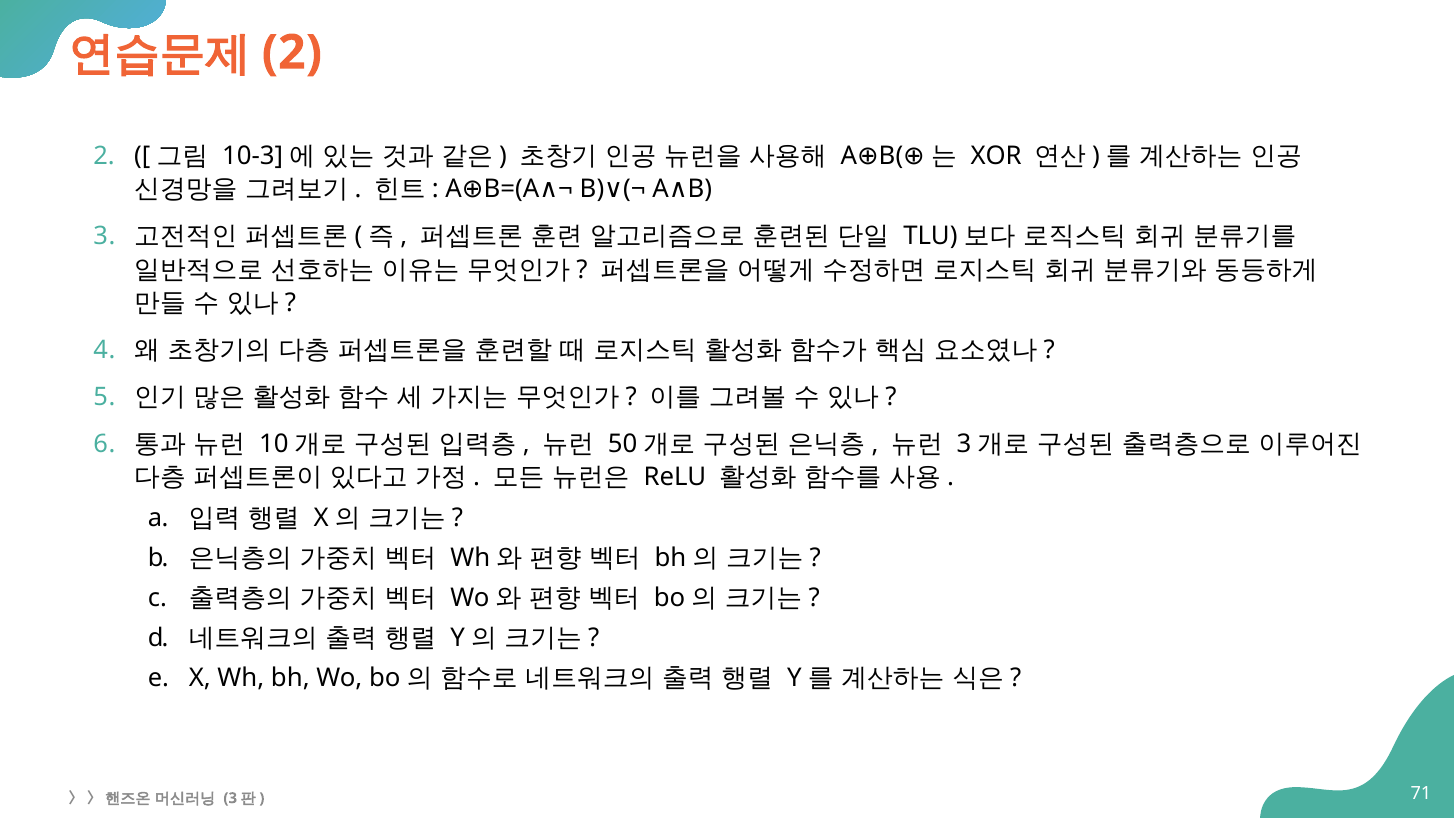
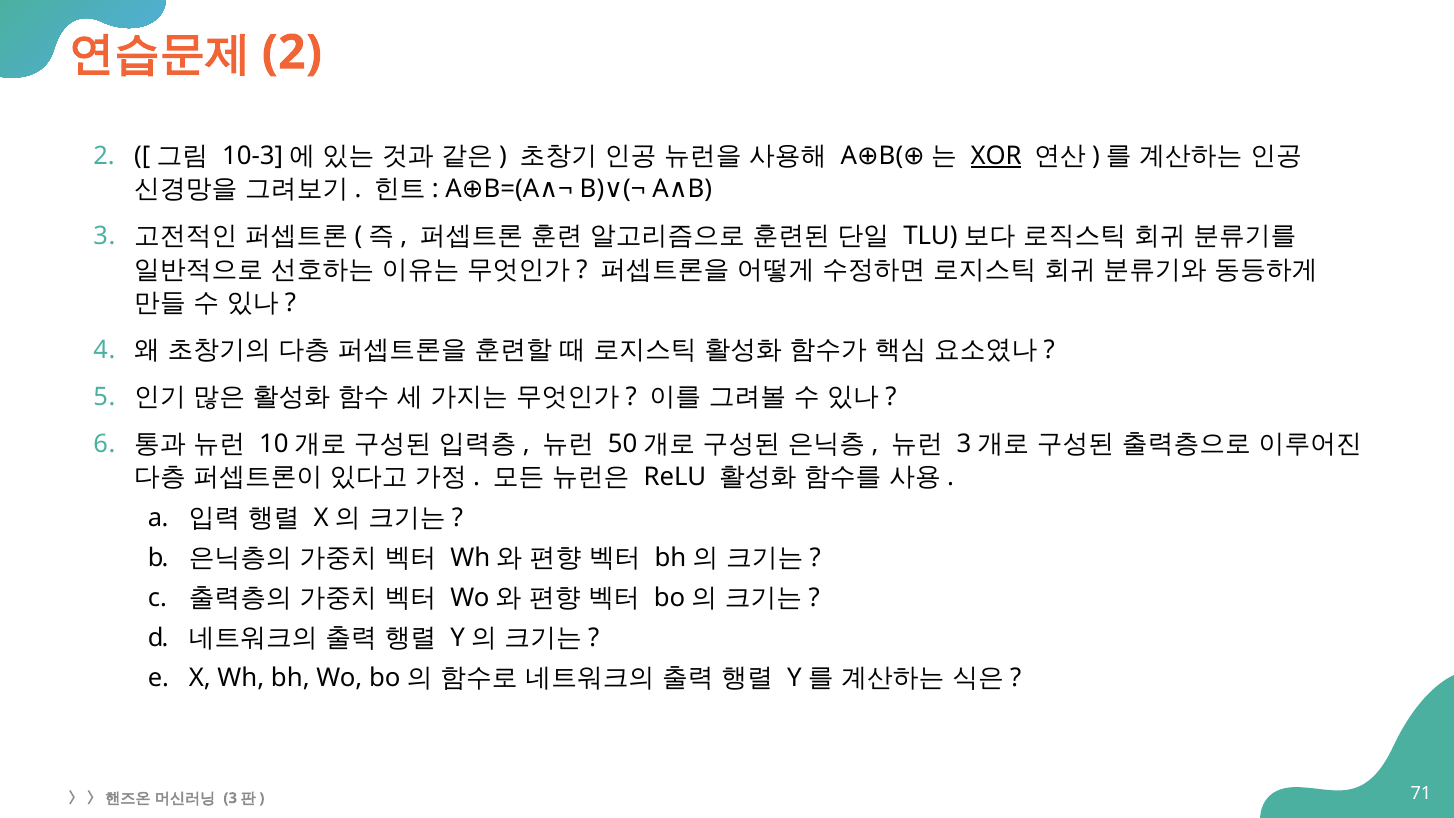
XOR underline: none -> present
